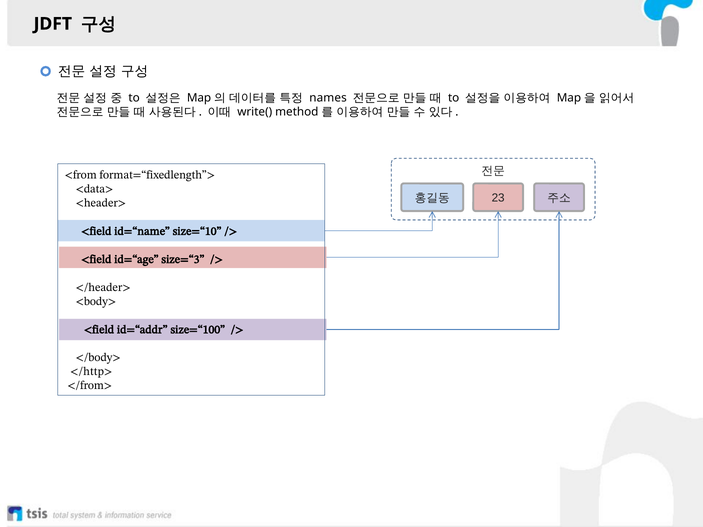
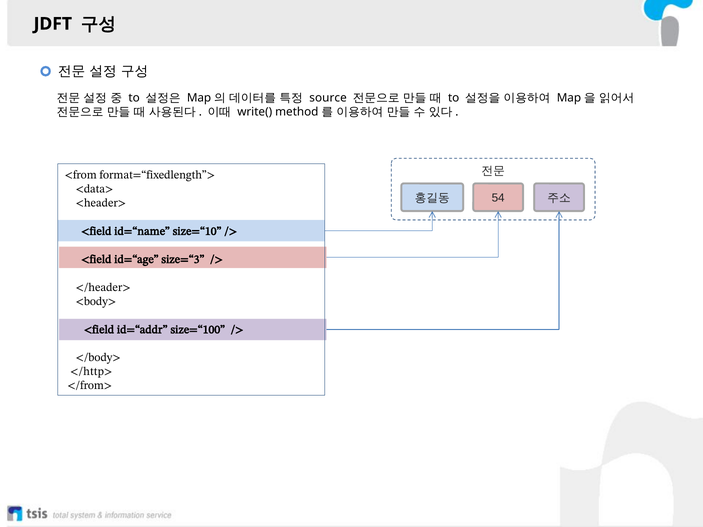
names: names -> source
23: 23 -> 54
